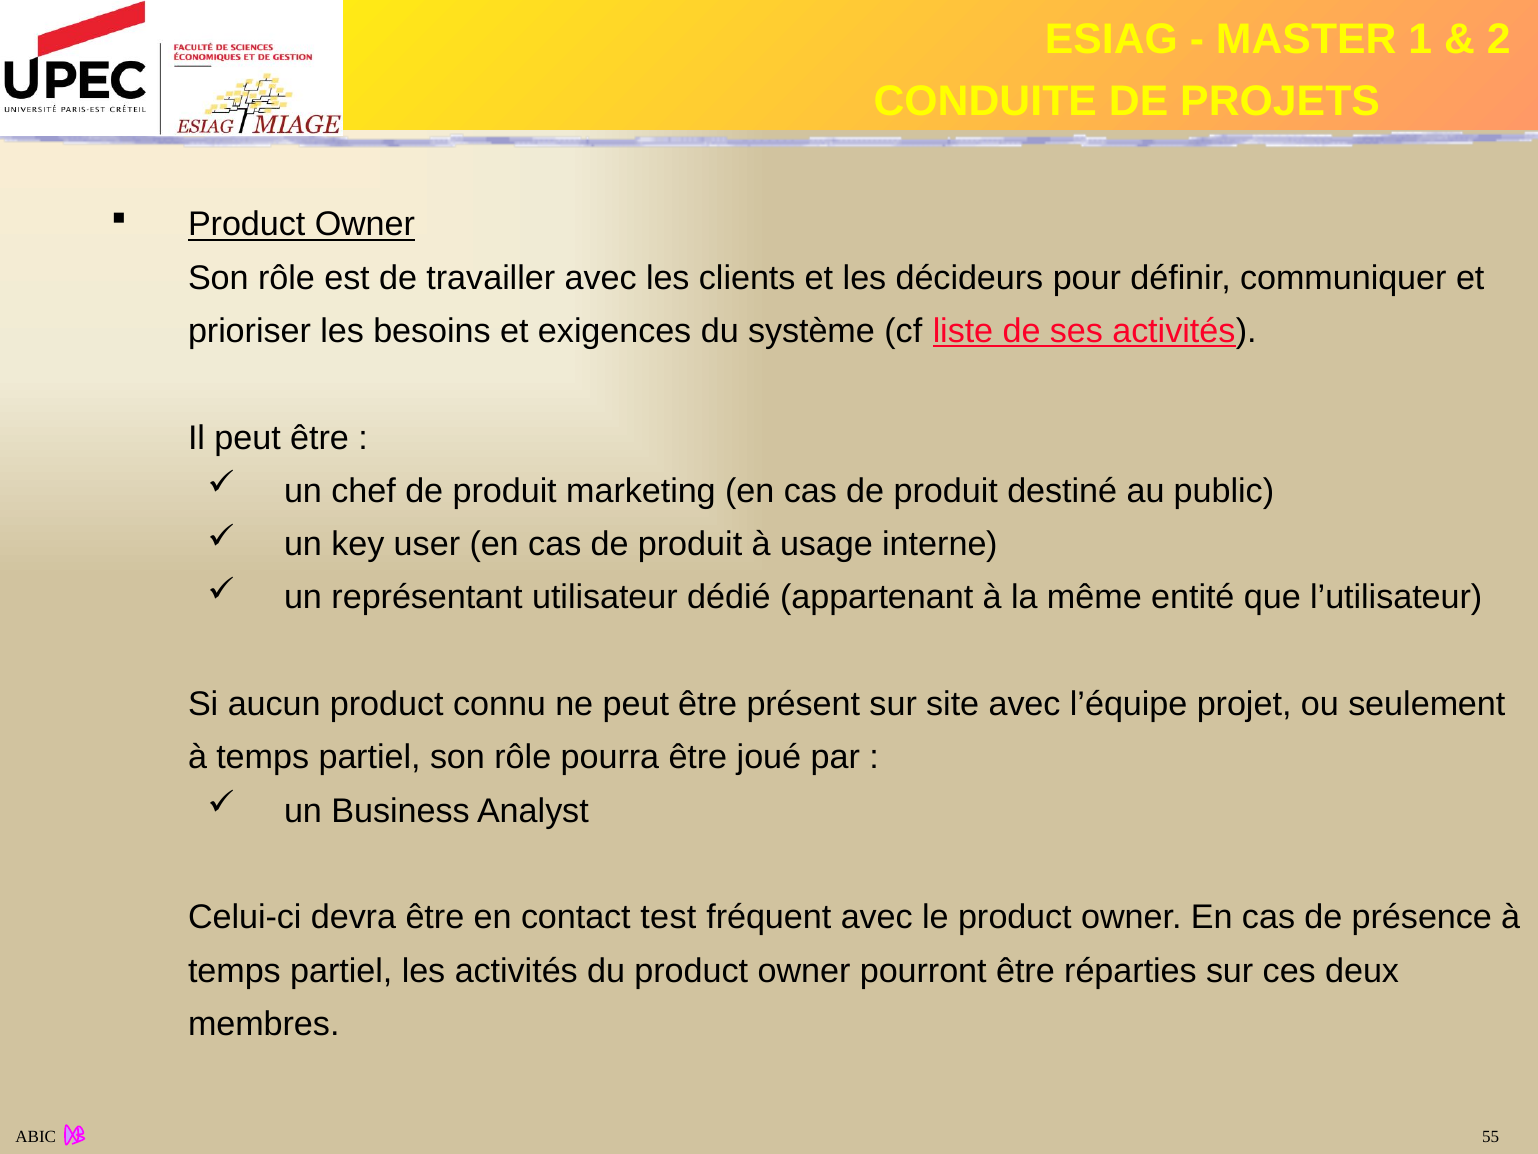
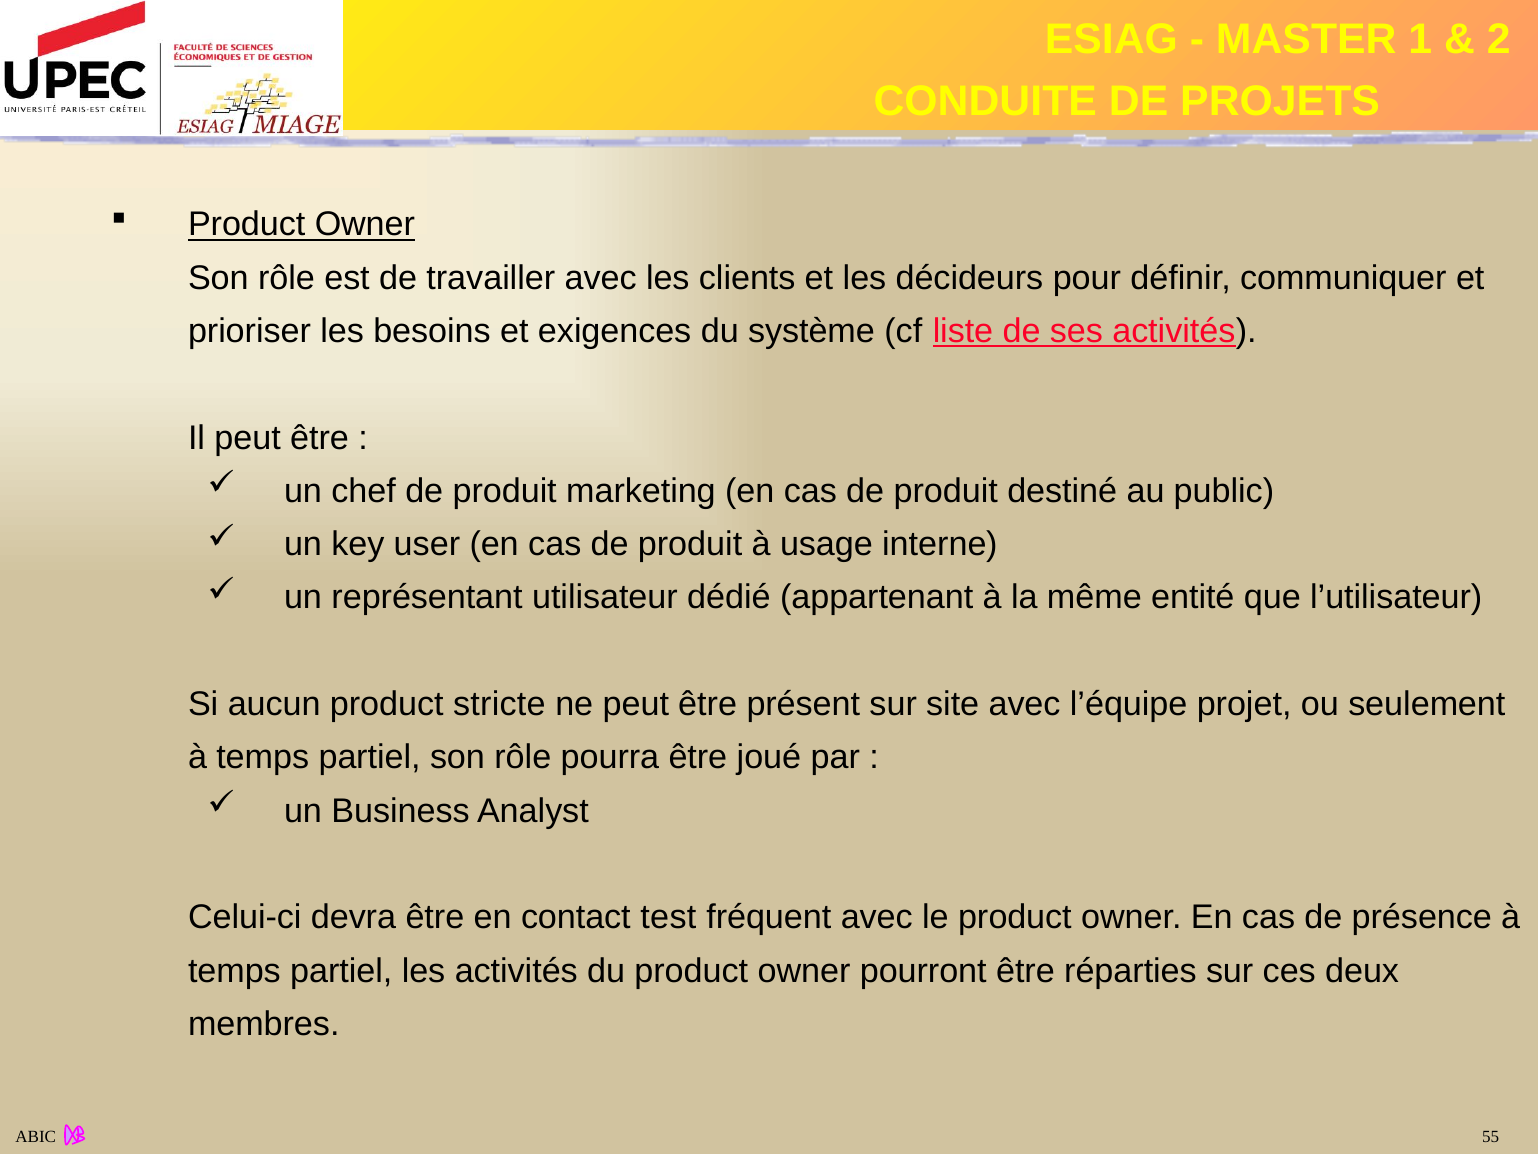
connu: connu -> stricte
